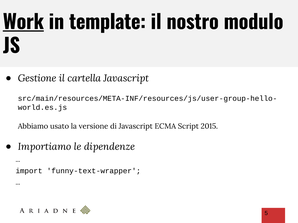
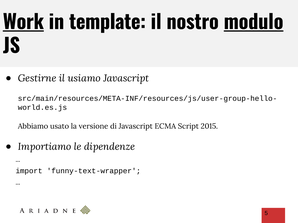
modulo underline: none -> present
Gestione: Gestione -> Gestirne
cartella: cartella -> usiamo
